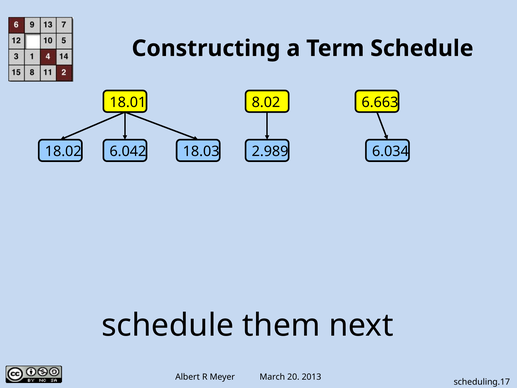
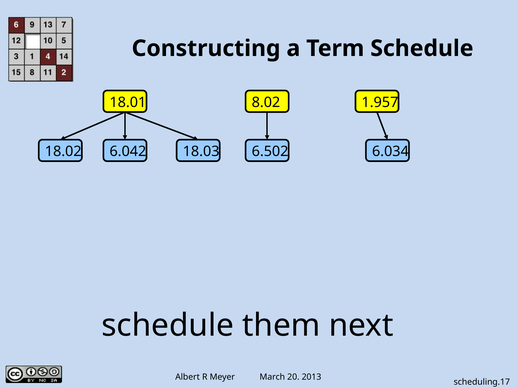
6.663: 6.663 -> 1.957
2.989: 2.989 -> 6.502
